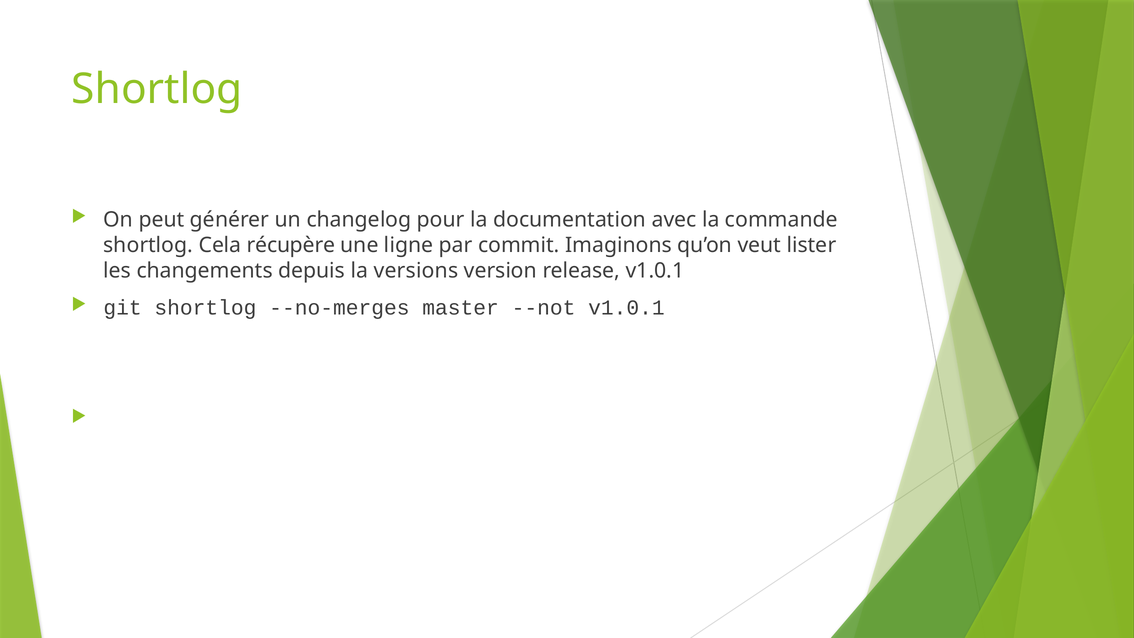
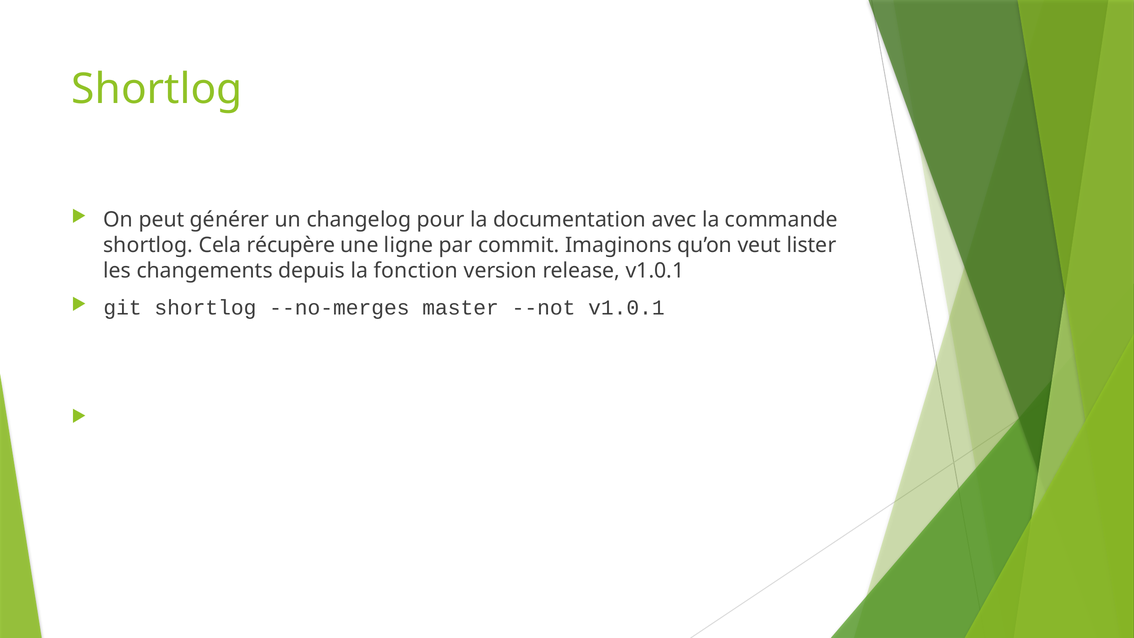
versions: versions -> fonction
